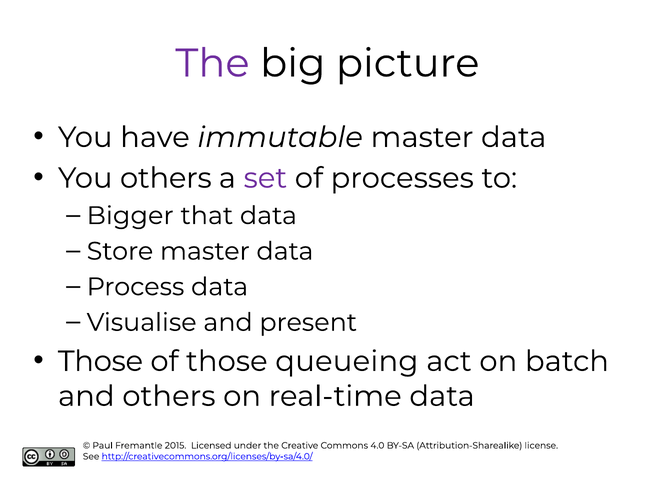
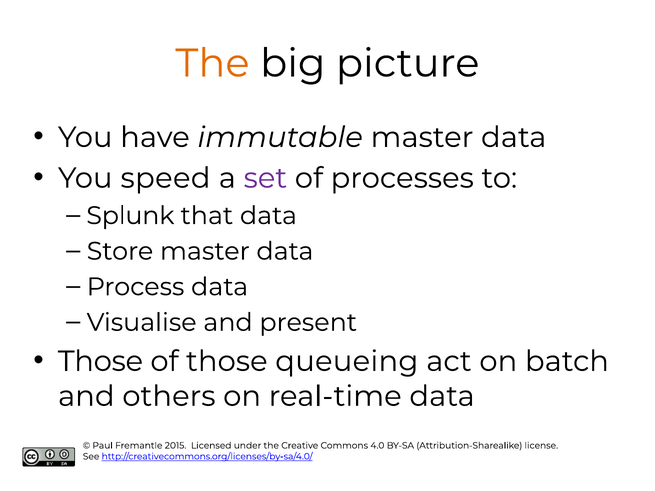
The at (212, 63) colour: purple -> orange
You others: others -> speed
Bigger: Bigger -> Splunk
